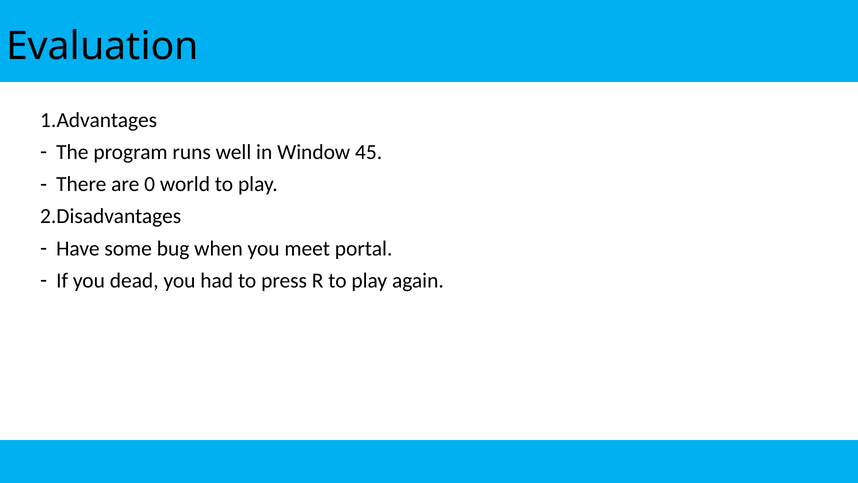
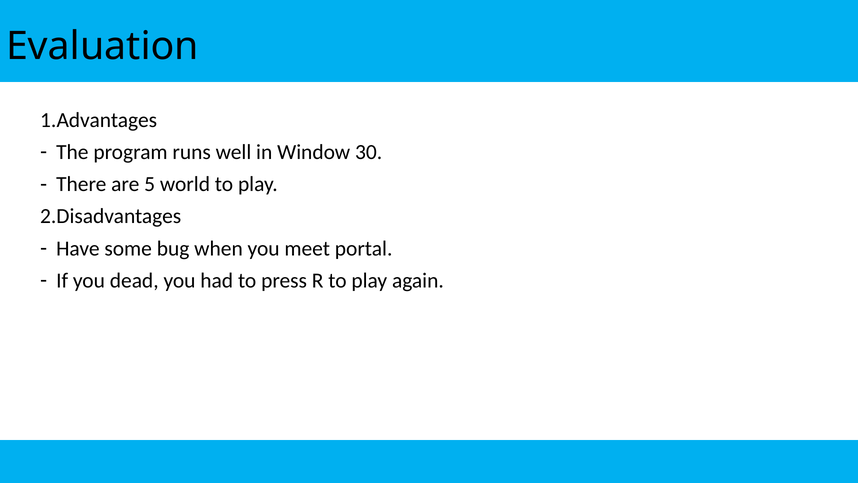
45: 45 -> 30
0: 0 -> 5
